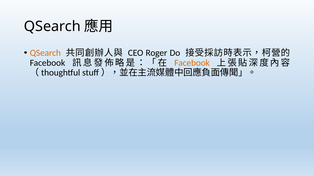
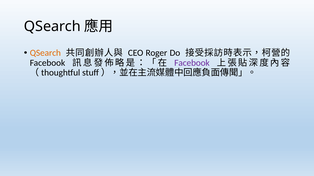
Facebook at (192, 63) colour: orange -> purple
